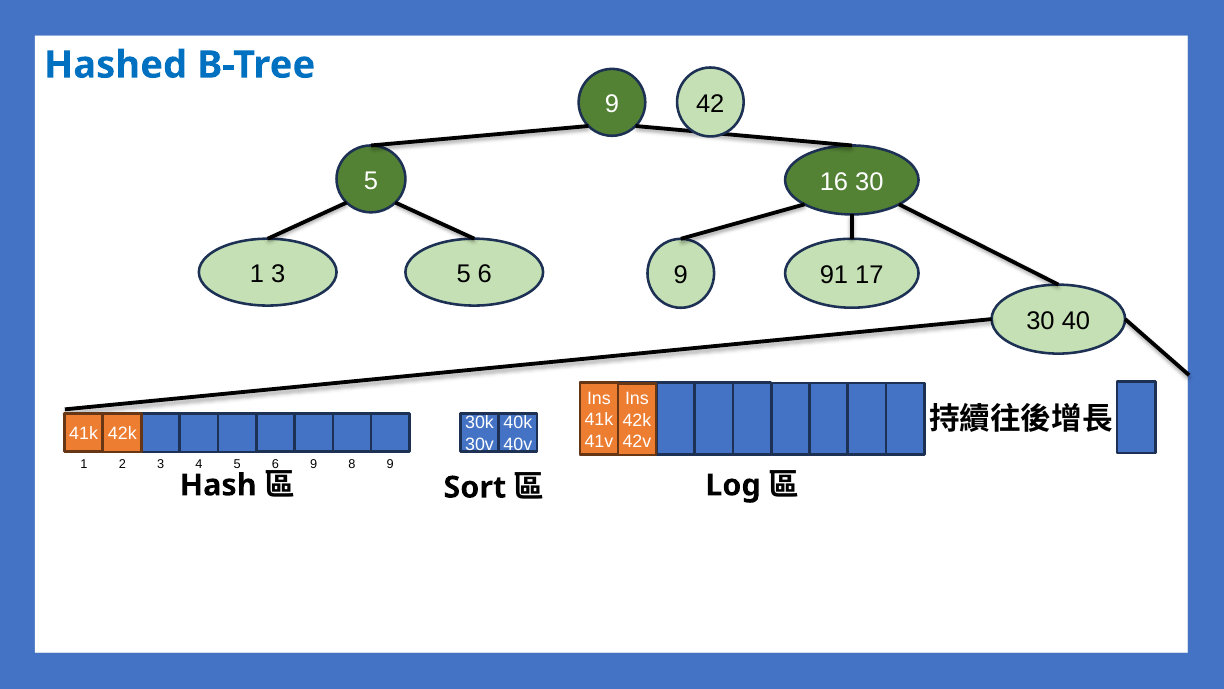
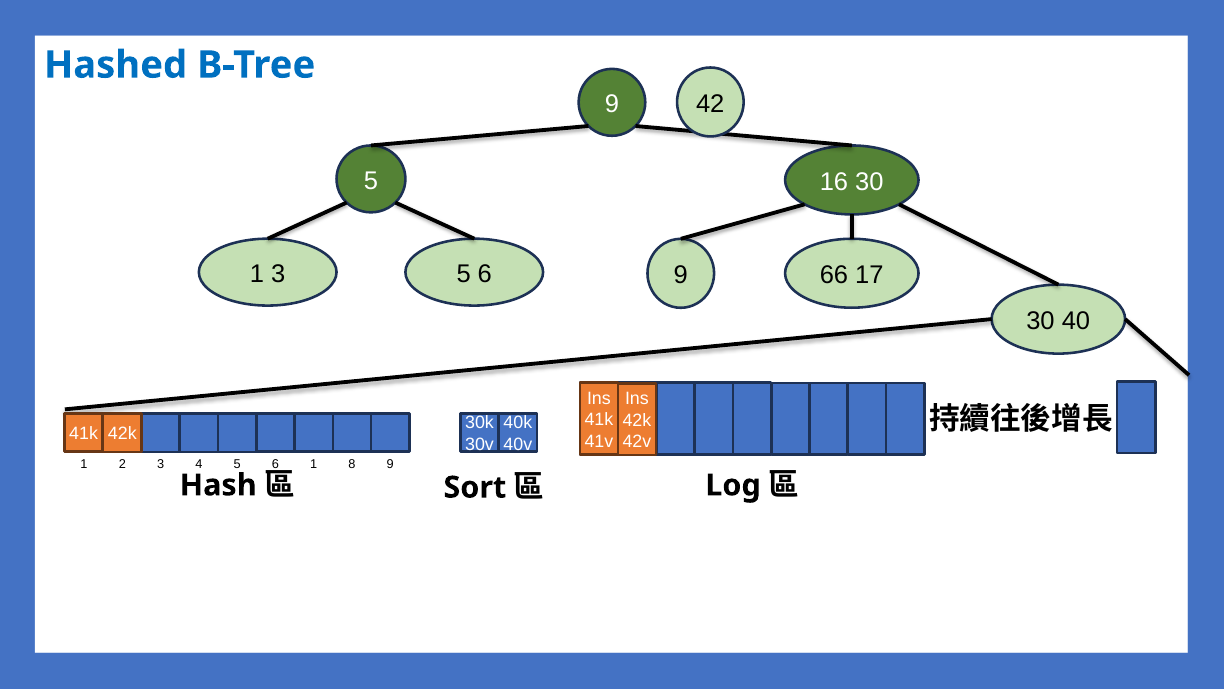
91: 91 -> 66
4 5 6 9: 9 -> 1
